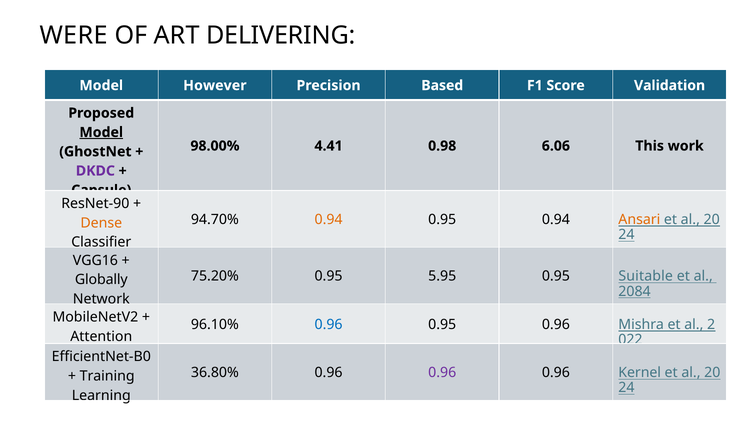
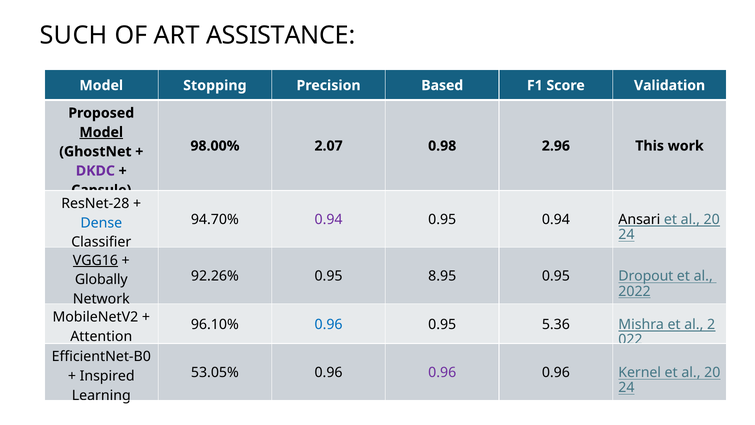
WERE: WERE -> SUCH
DELIVERING: DELIVERING -> ASSISTANCE
However: However -> Stopping
4.41: 4.41 -> 2.07
6.06: 6.06 -> 2.96
ResNet-90: ResNet-90 -> ResNet-28
0.94 at (329, 219) colour: orange -> purple
Ansari colour: orange -> black
Dense colour: orange -> blue
VGG16 underline: none -> present
75.20%: 75.20% -> 92.26%
5.95: 5.95 -> 8.95
Suitable: Suitable -> Dropout
2084: 2084 -> 2022
0.95 0.96: 0.96 -> 5.36
36.80%: 36.80% -> 53.05%
Training: Training -> Inspired
